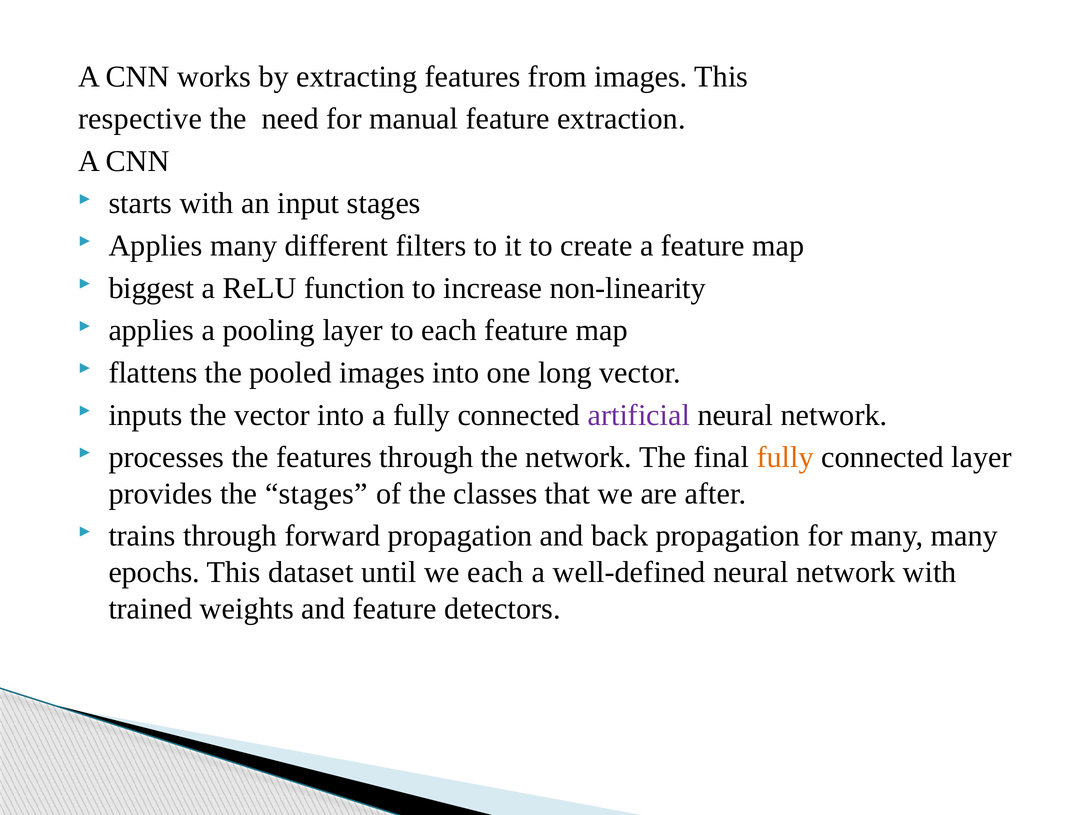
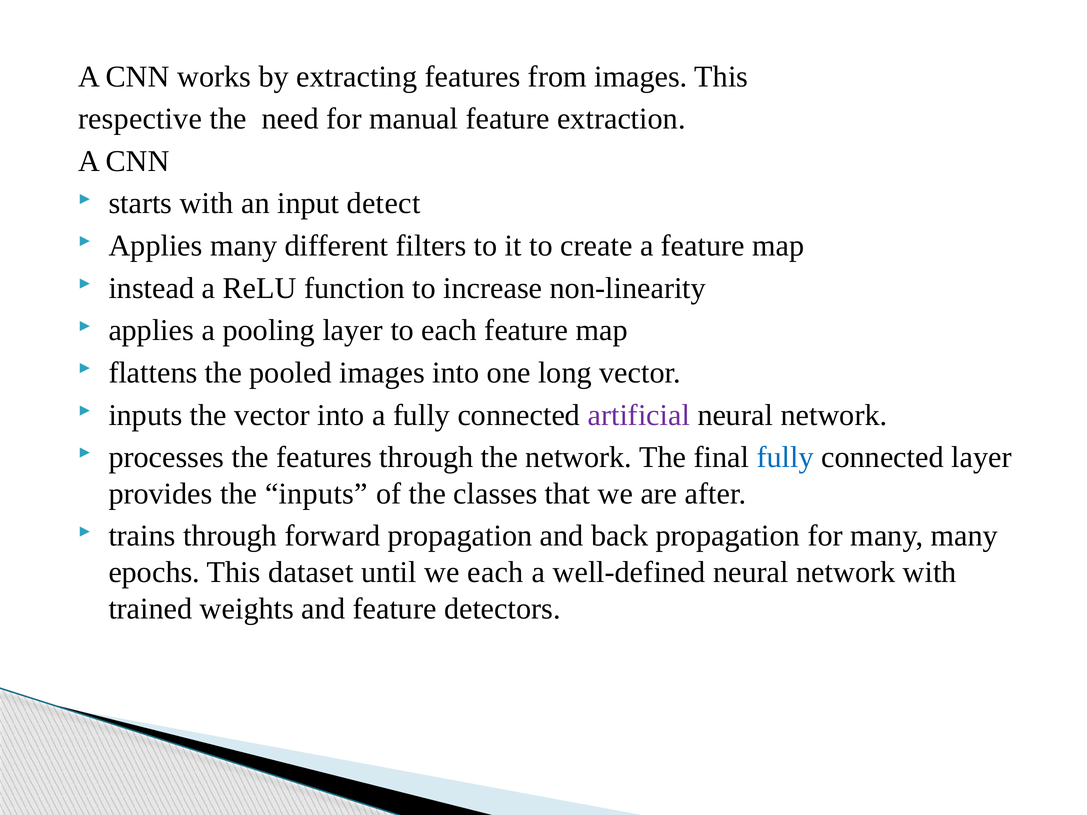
input stages: stages -> detect
biggest: biggest -> instead
fully at (785, 458) colour: orange -> blue
the stages: stages -> inputs
